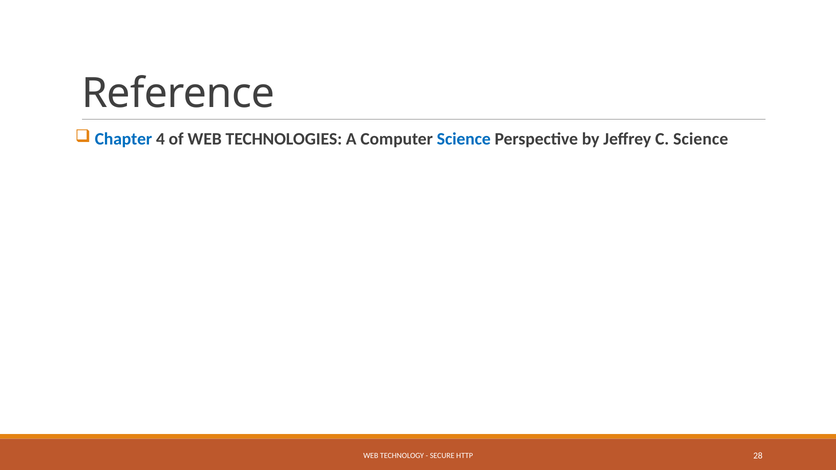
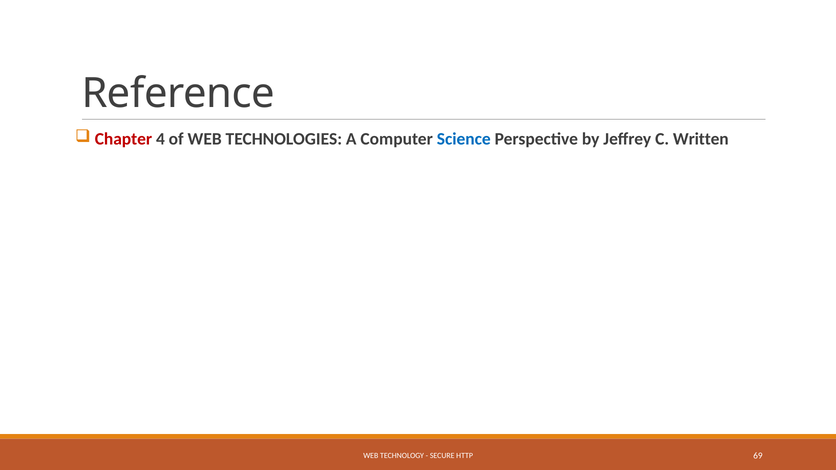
Chapter colour: blue -> red
C Science: Science -> Written
28: 28 -> 69
